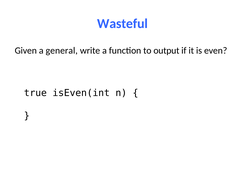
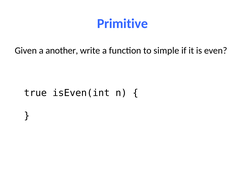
Wasteful: Wasteful -> Primitive
general: general -> another
output: output -> simple
